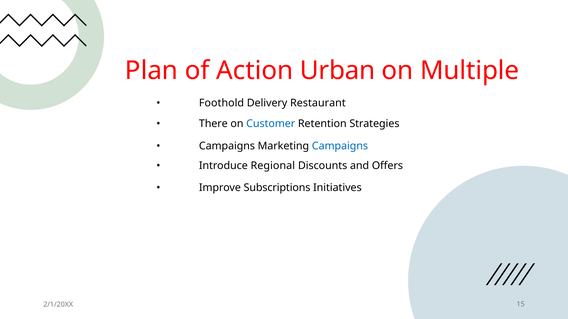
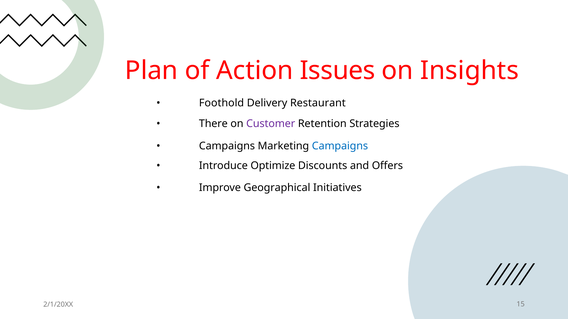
Urban: Urban -> Issues
Multiple: Multiple -> Insights
Customer colour: blue -> purple
Regional: Regional -> Optimize
Subscriptions: Subscriptions -> Geographical
